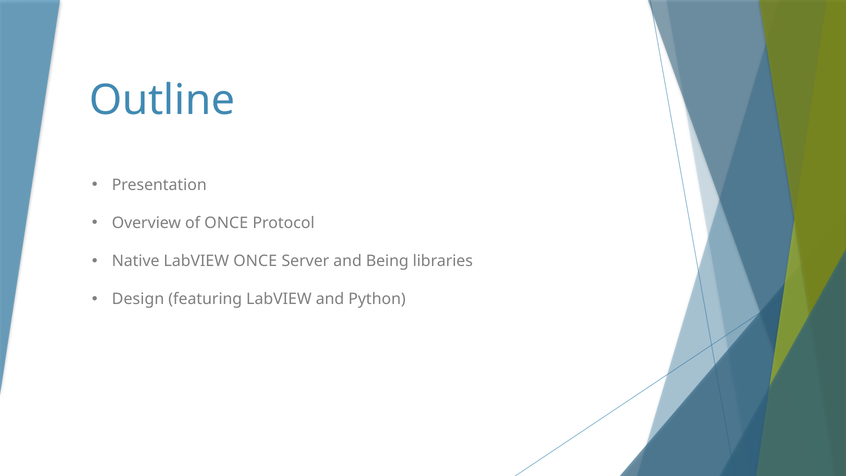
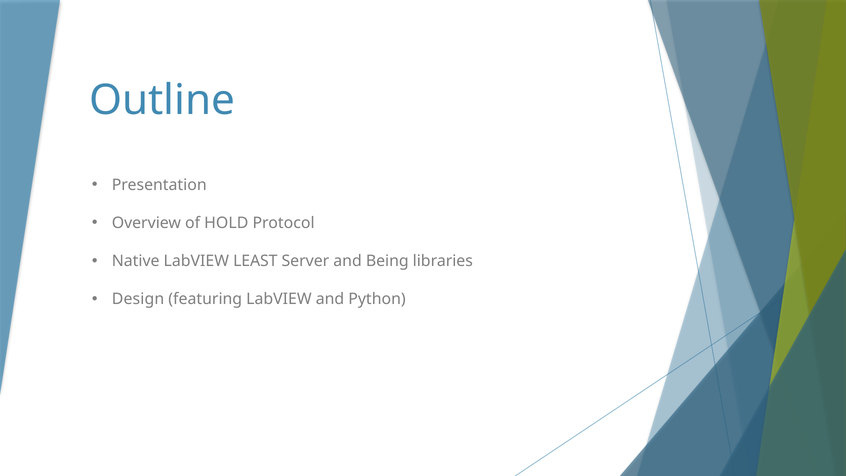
of ONCE: ONCE -> HOLD
LabVIEW ONCE: ONCE -> LEAST
